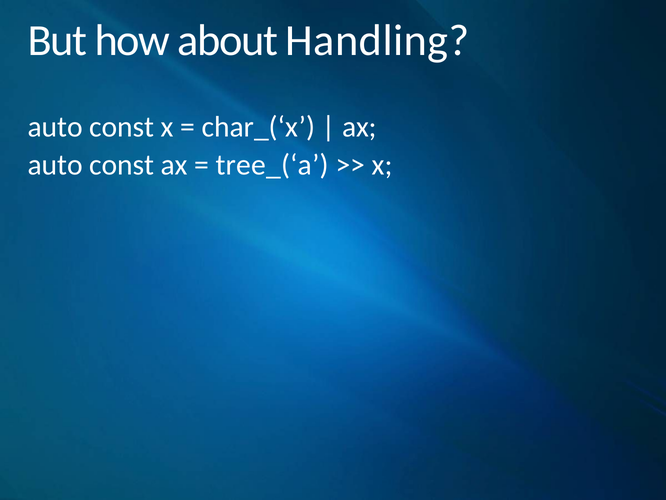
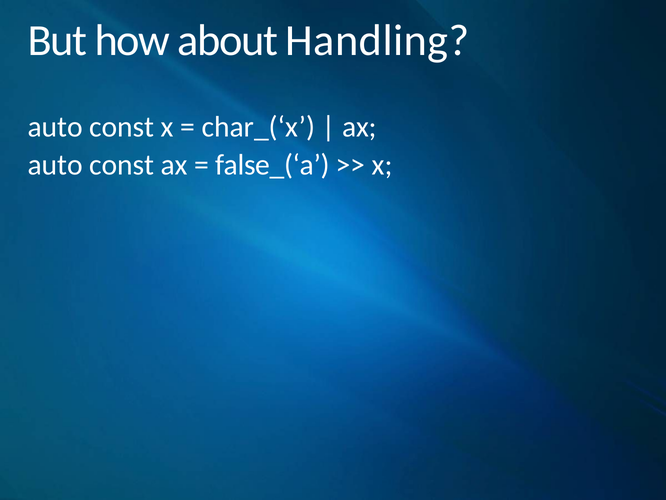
tree_(‘a: tree_(‘a -> false_(‘a
